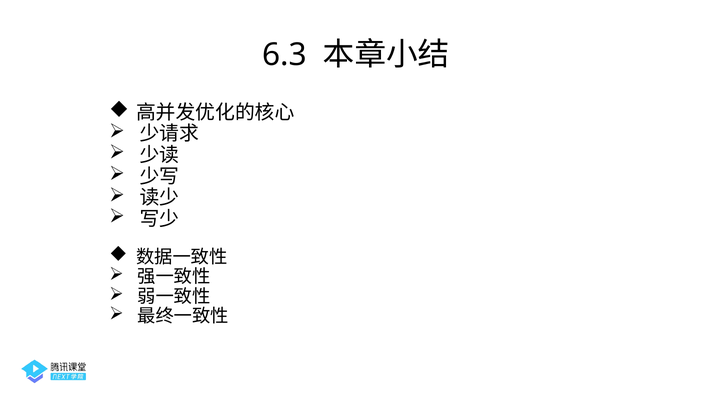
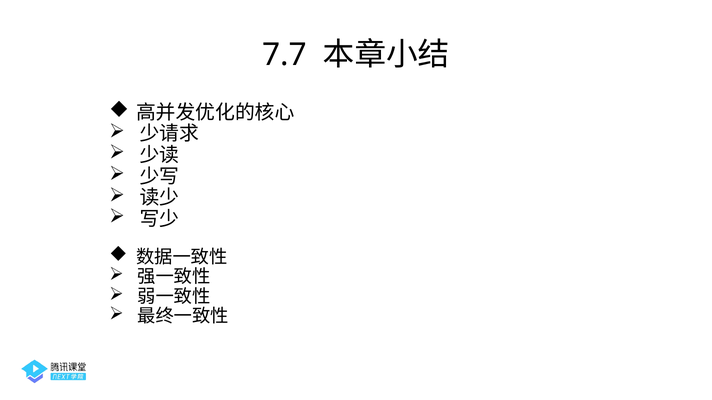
6.3: 6.3 -> 7.7
